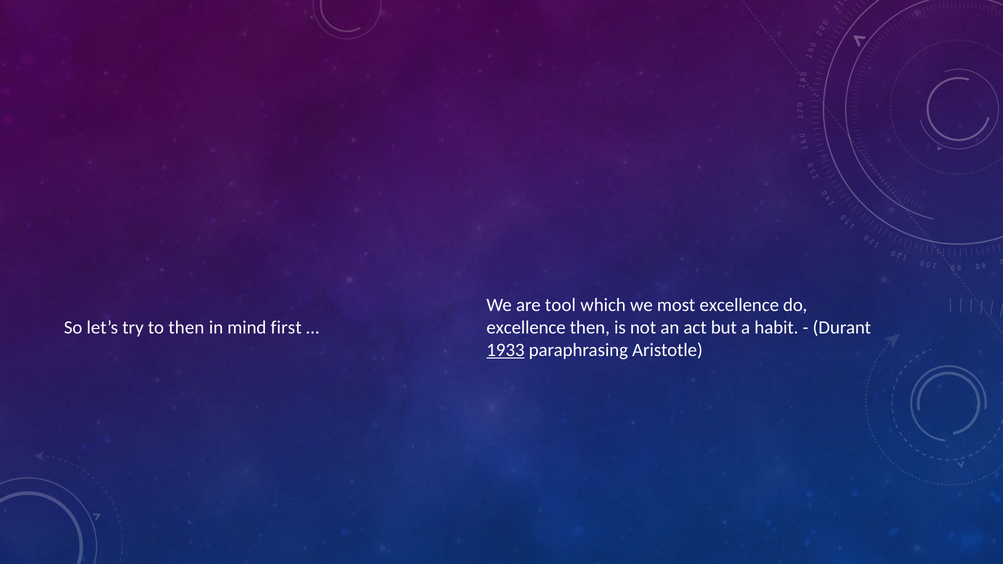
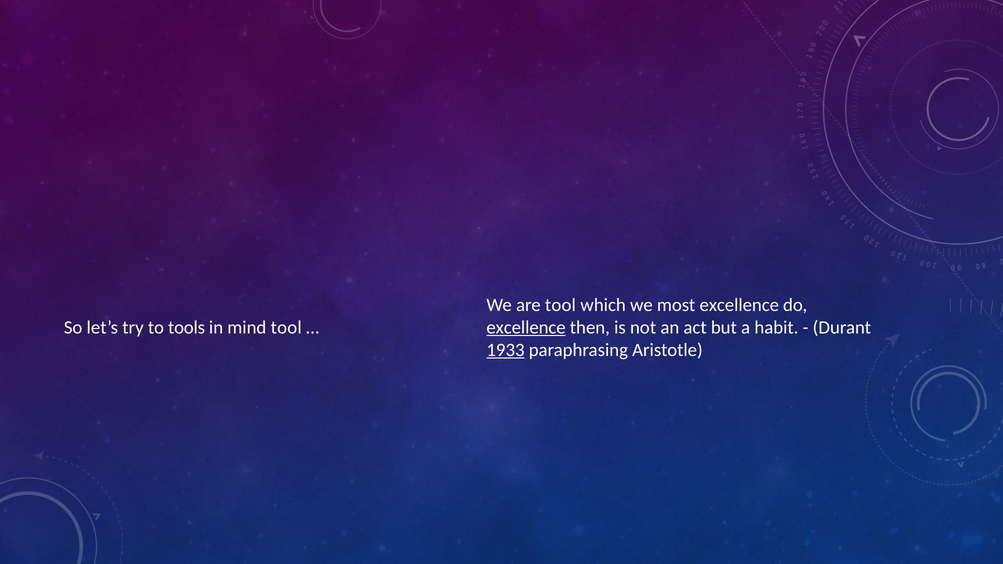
to then: then -> tools
mind first: first -> tool
excellence at (526, 328) underline: none -> present
